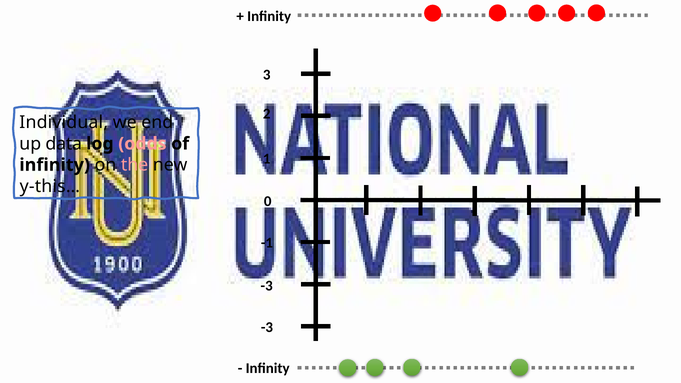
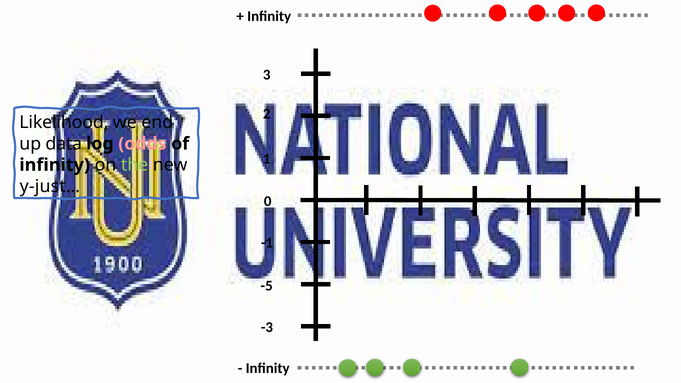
Individual: Individual -> Likelihood
the colour: pink -> light green
y-this…: y-this… -> y-just…
-3 at (267, 286): -3 -> -5
